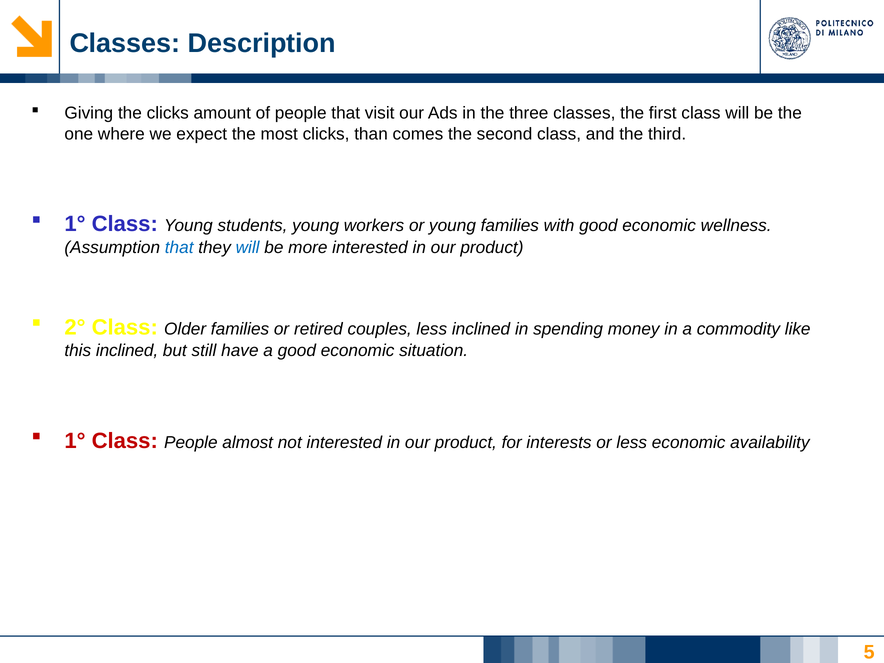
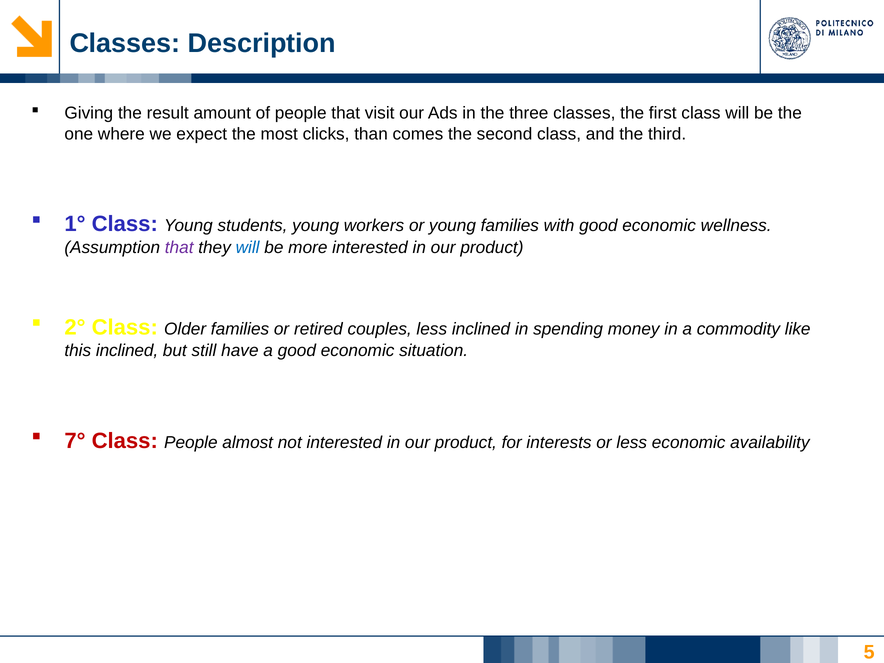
the clicks: clicks -> result
that at (179, 247) colour: blue -> purple
1° at (75, 441): 1° -> 7°
